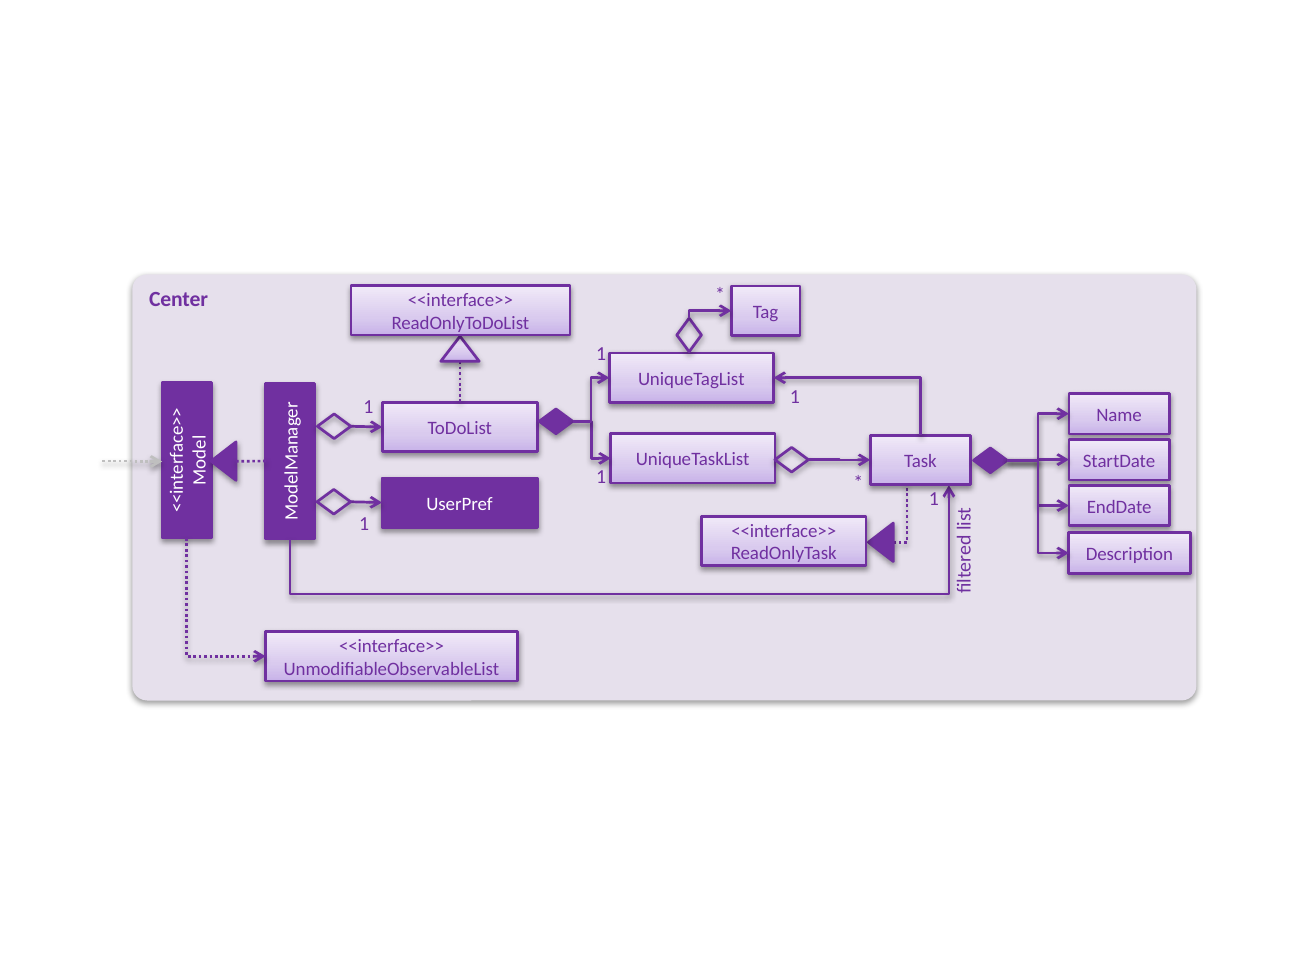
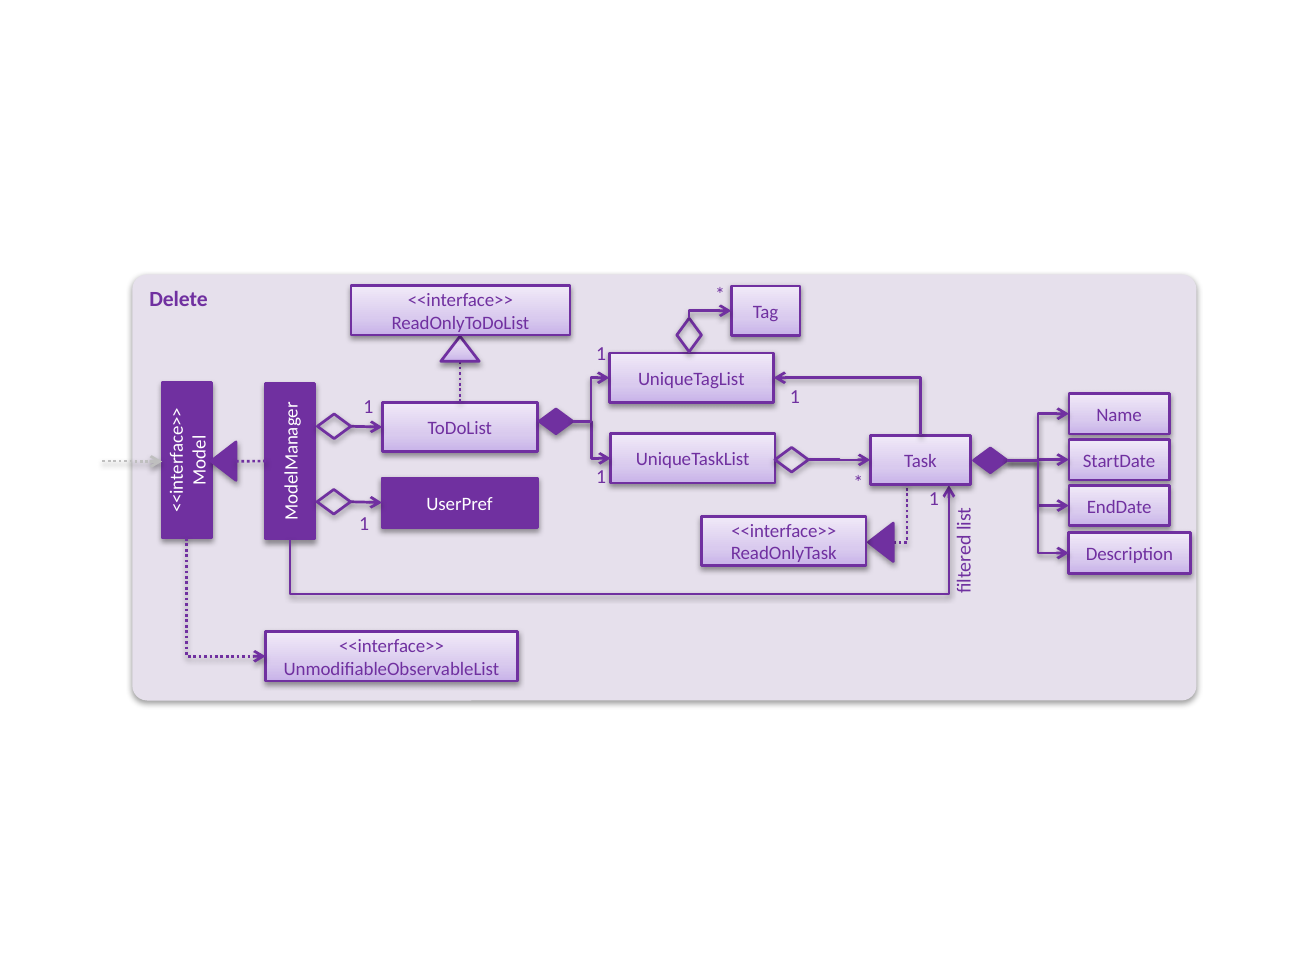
Center: Center -> Delete
